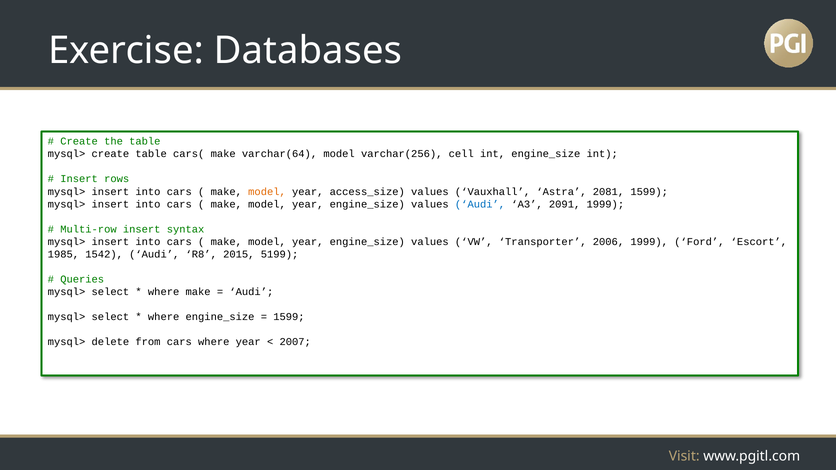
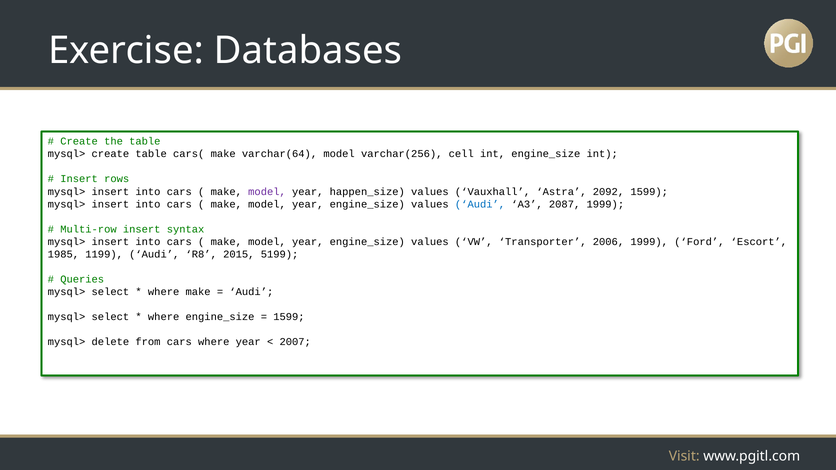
model at (267, 192) colour: orange -> purple
access_size: access_size -> happen_size
2081: 2081 -> 2092
2091: 2091 -> 2087
1542: 1542 -> 1199
